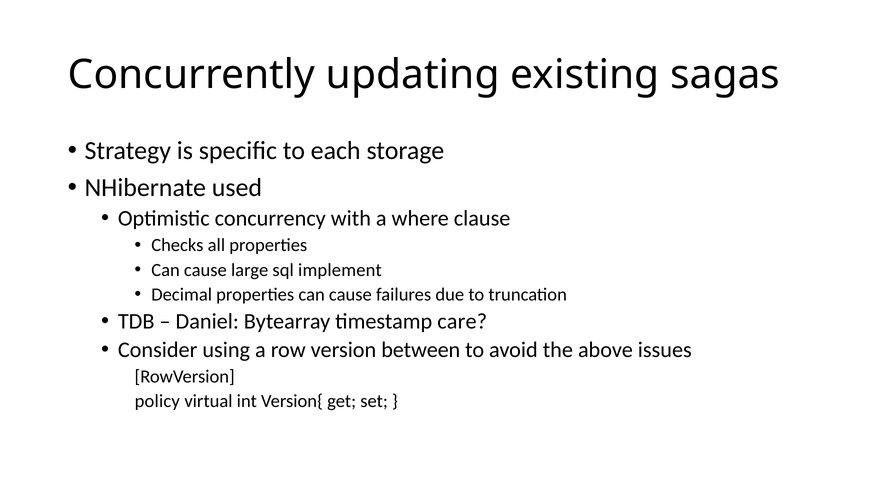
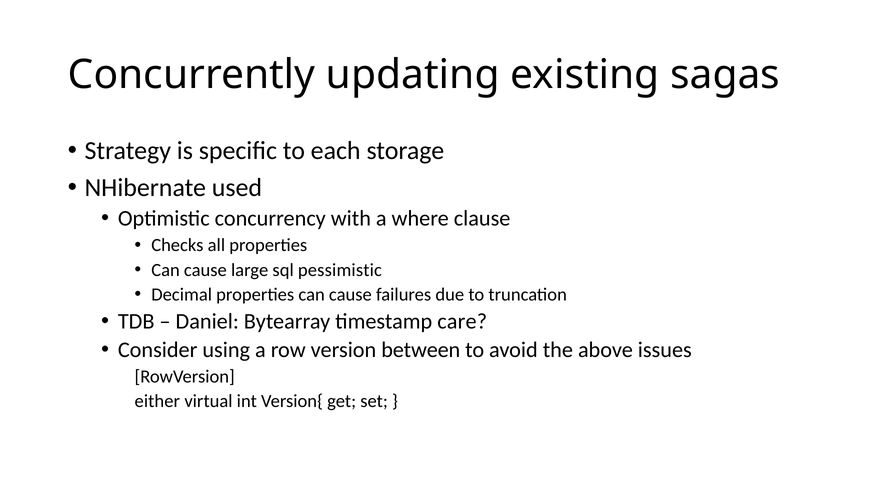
implement: implement -> pessimistic
policy: policy -> either
